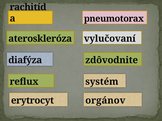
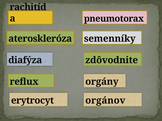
vylučovaní: vylučovaní -> semenníky
systém: systém -> orgány
